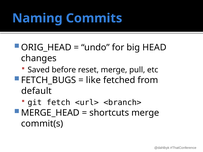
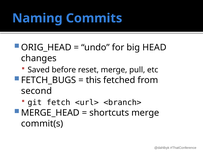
like: like -> this
default: default -> second
